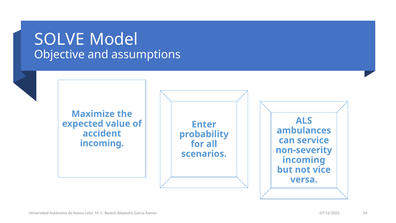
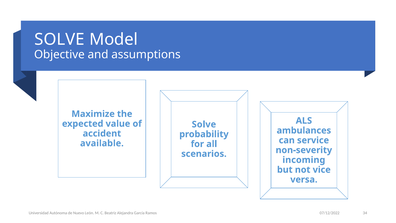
Enter at (204, 124): Enter -> Solve
incoming at (102, 143): incoming -> available
